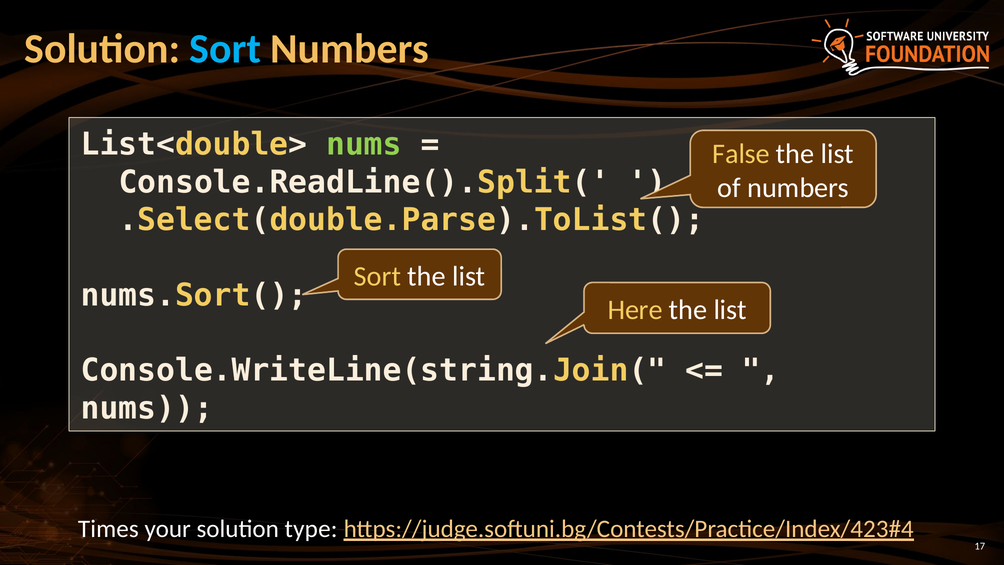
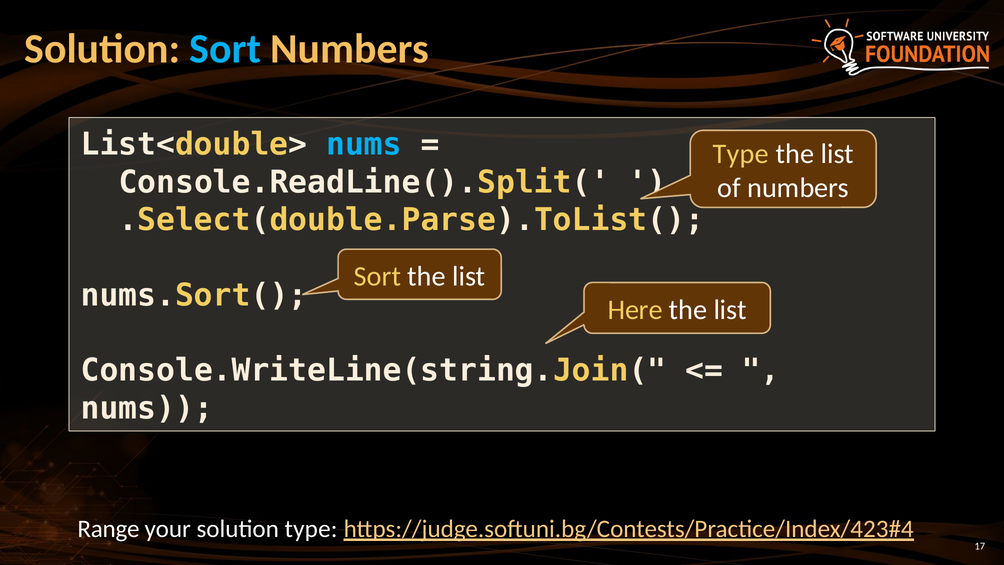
nums at (364, 145) colour: light green -> light blue
False at (741, 154): False -> Type
Times: Times -> Range
